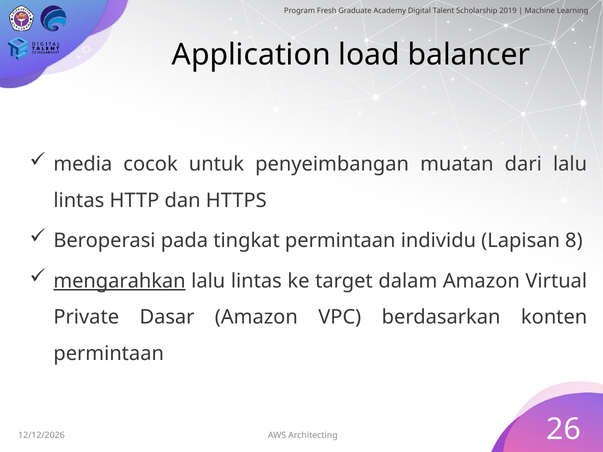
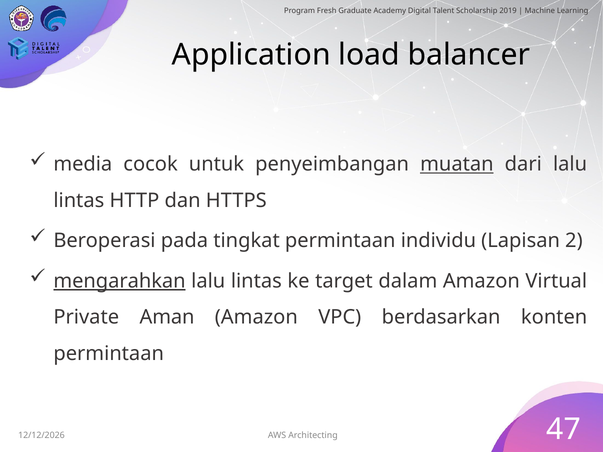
muatan underline: none -> present
8: 8 -> 2
Dasar: Dasar -> Aman
26: 26 -> 47
